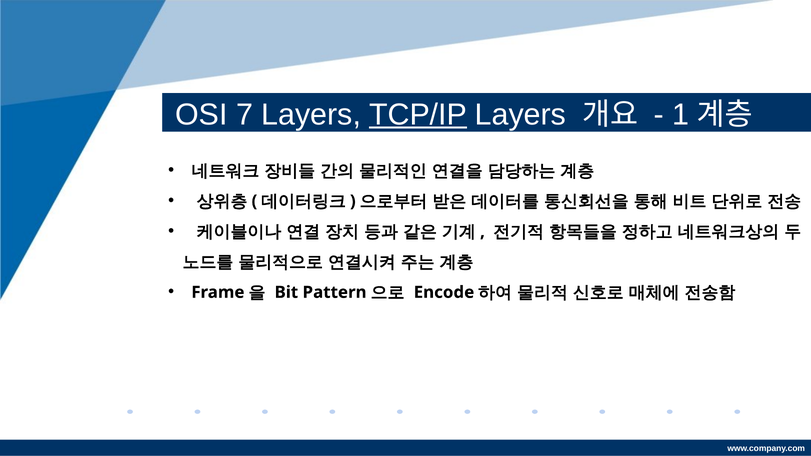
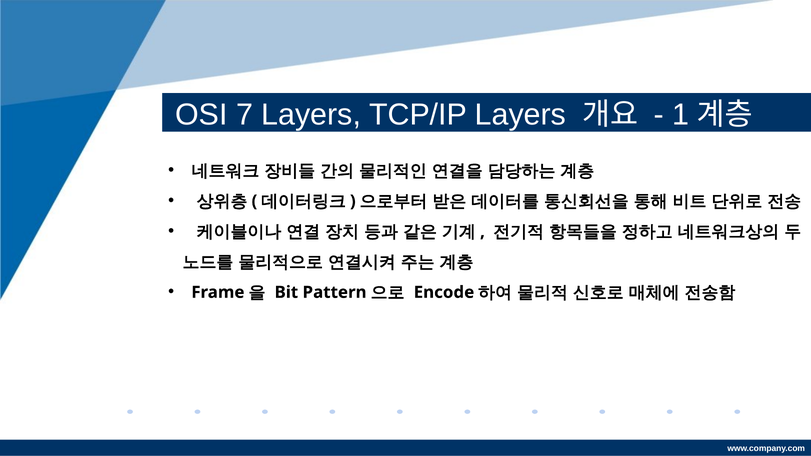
TCP/IP underline: present -> none
